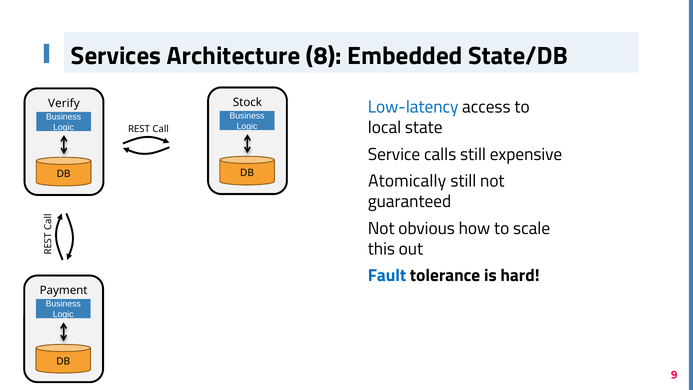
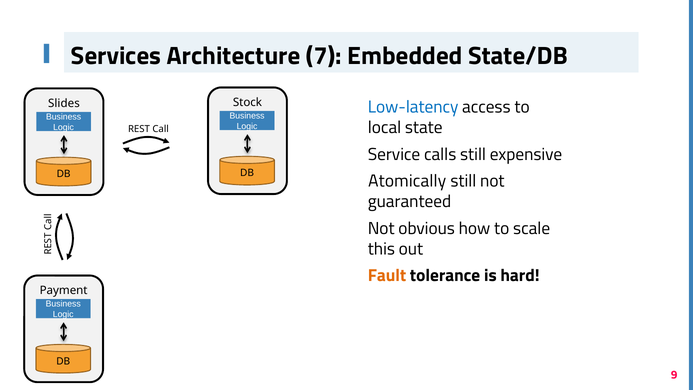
8: 8 -> 7
Verify: Verify -> Slides
Fault colour: blue -> orange
